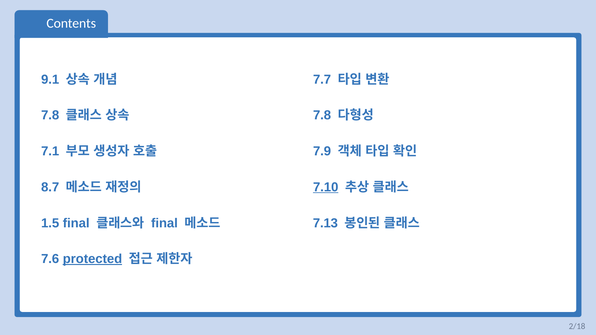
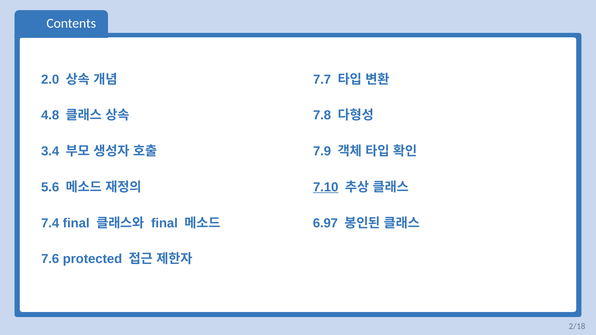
9.1: 9.1 -> 2.0
7.8 at (50, 115): 7.8 -> 4.8
7.1: 7.1 -> 3.4
8.7: 8.7 -> 5.6
1.5: 1.5 -> 7.4
7.13: 7.13 -> 6.97
protected underline: present -> none
